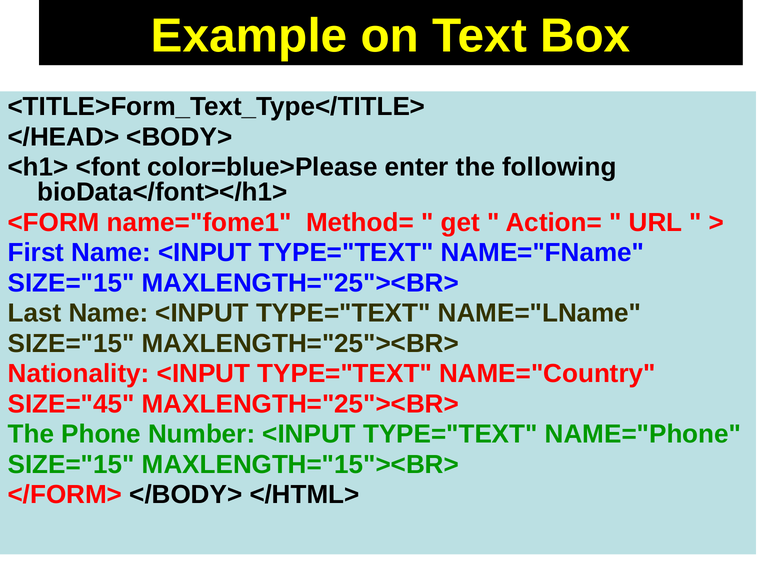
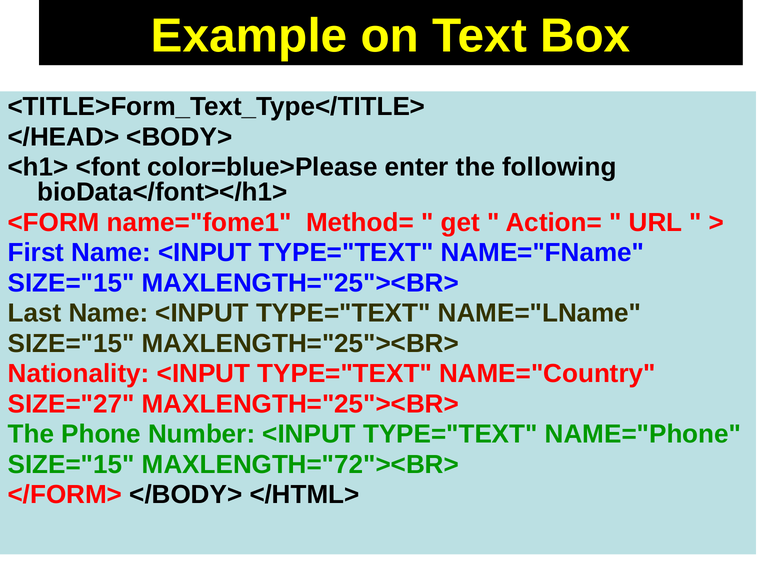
SIZE="45: SIZE="45 -> SIZE="27
MAXLENGTH="15"><BR>: MAXLENGTH="15"><BR> -> MAXLENGTH="72"><BR>
